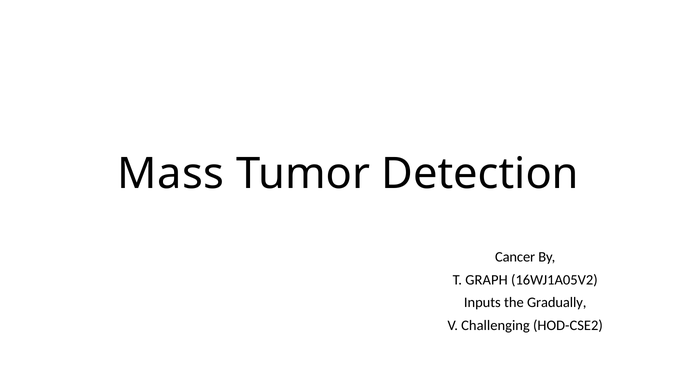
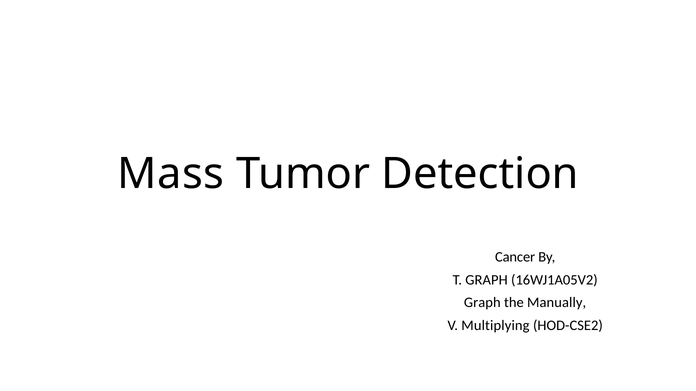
Inputs at (482, 303): Inputs -> Graph
Gradually: Gradually -> Manually
Challenging: Challenging -> Multiplying
